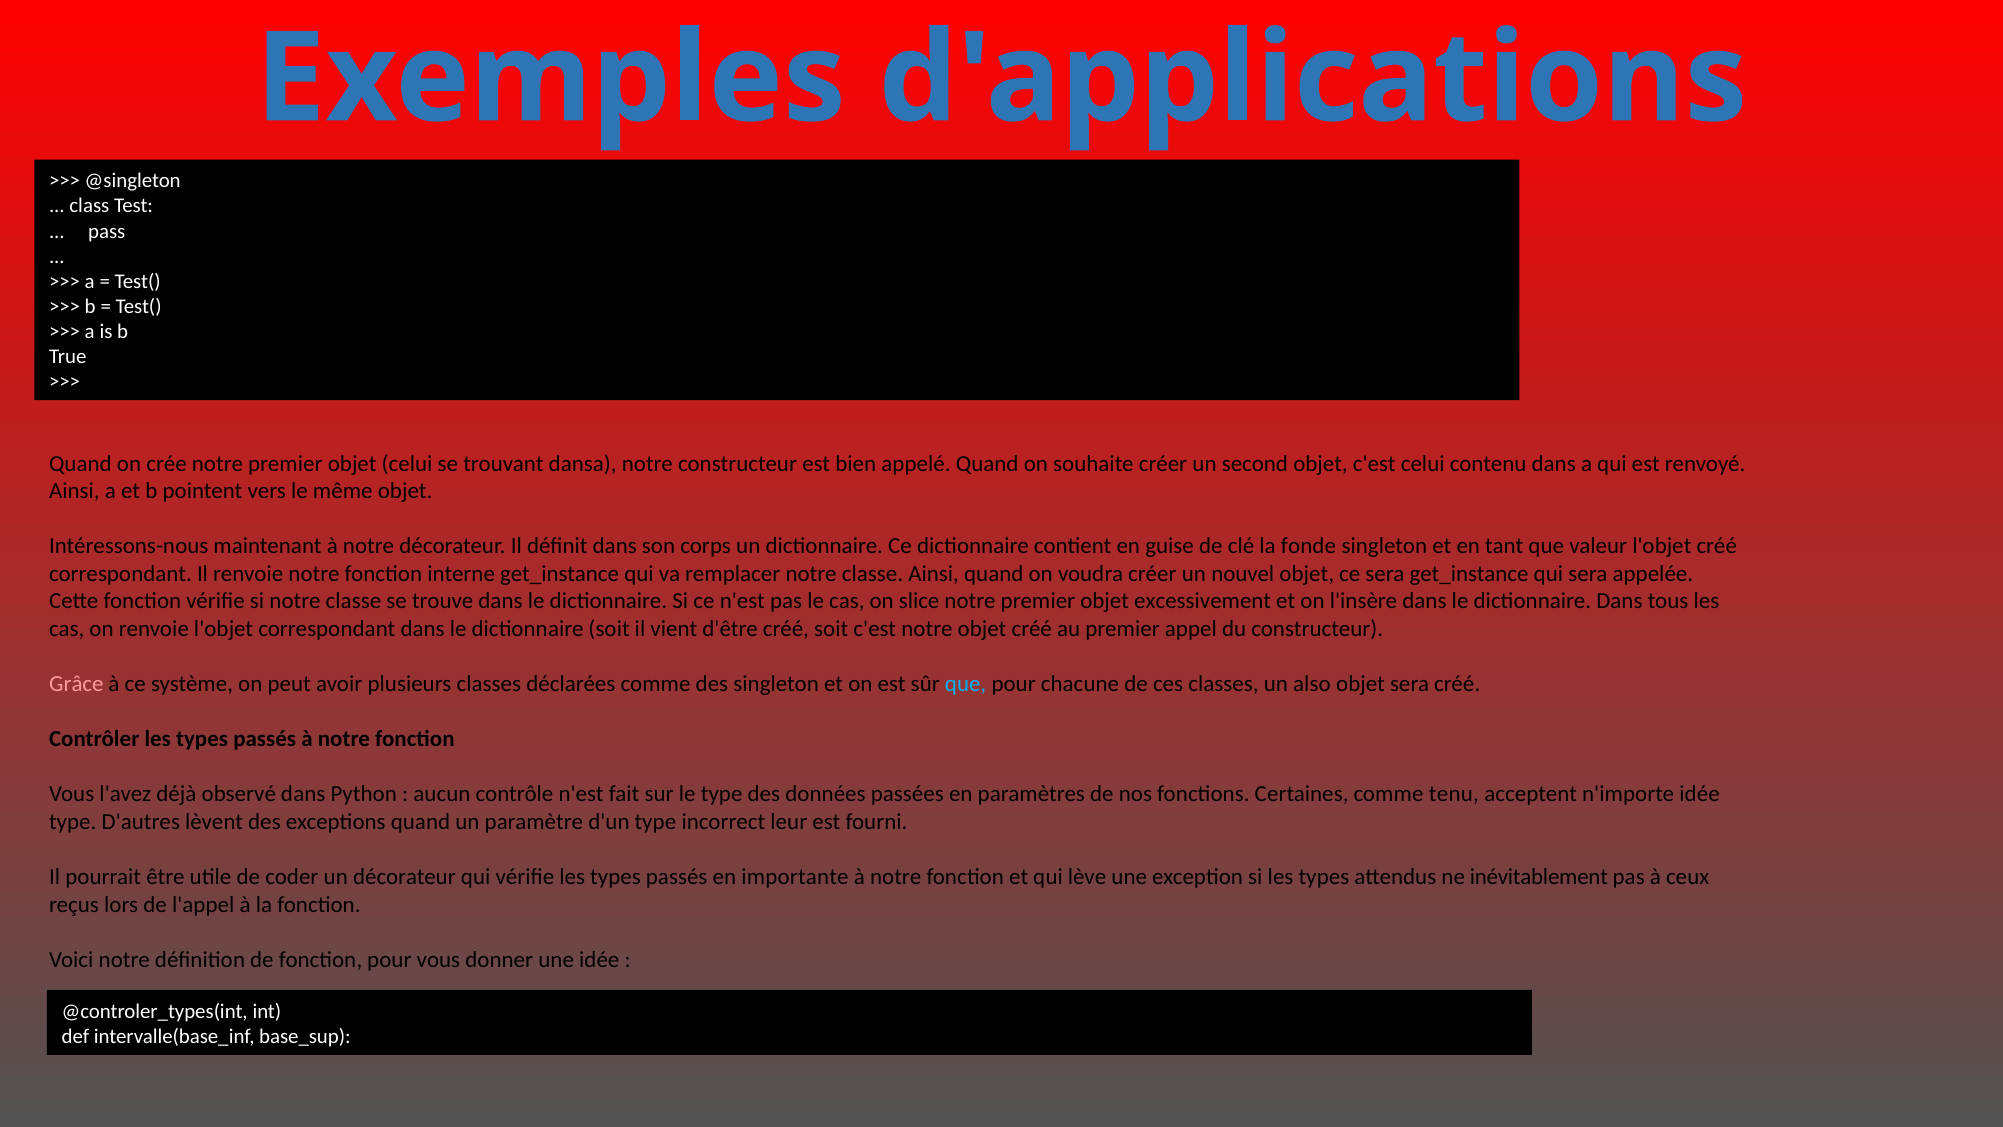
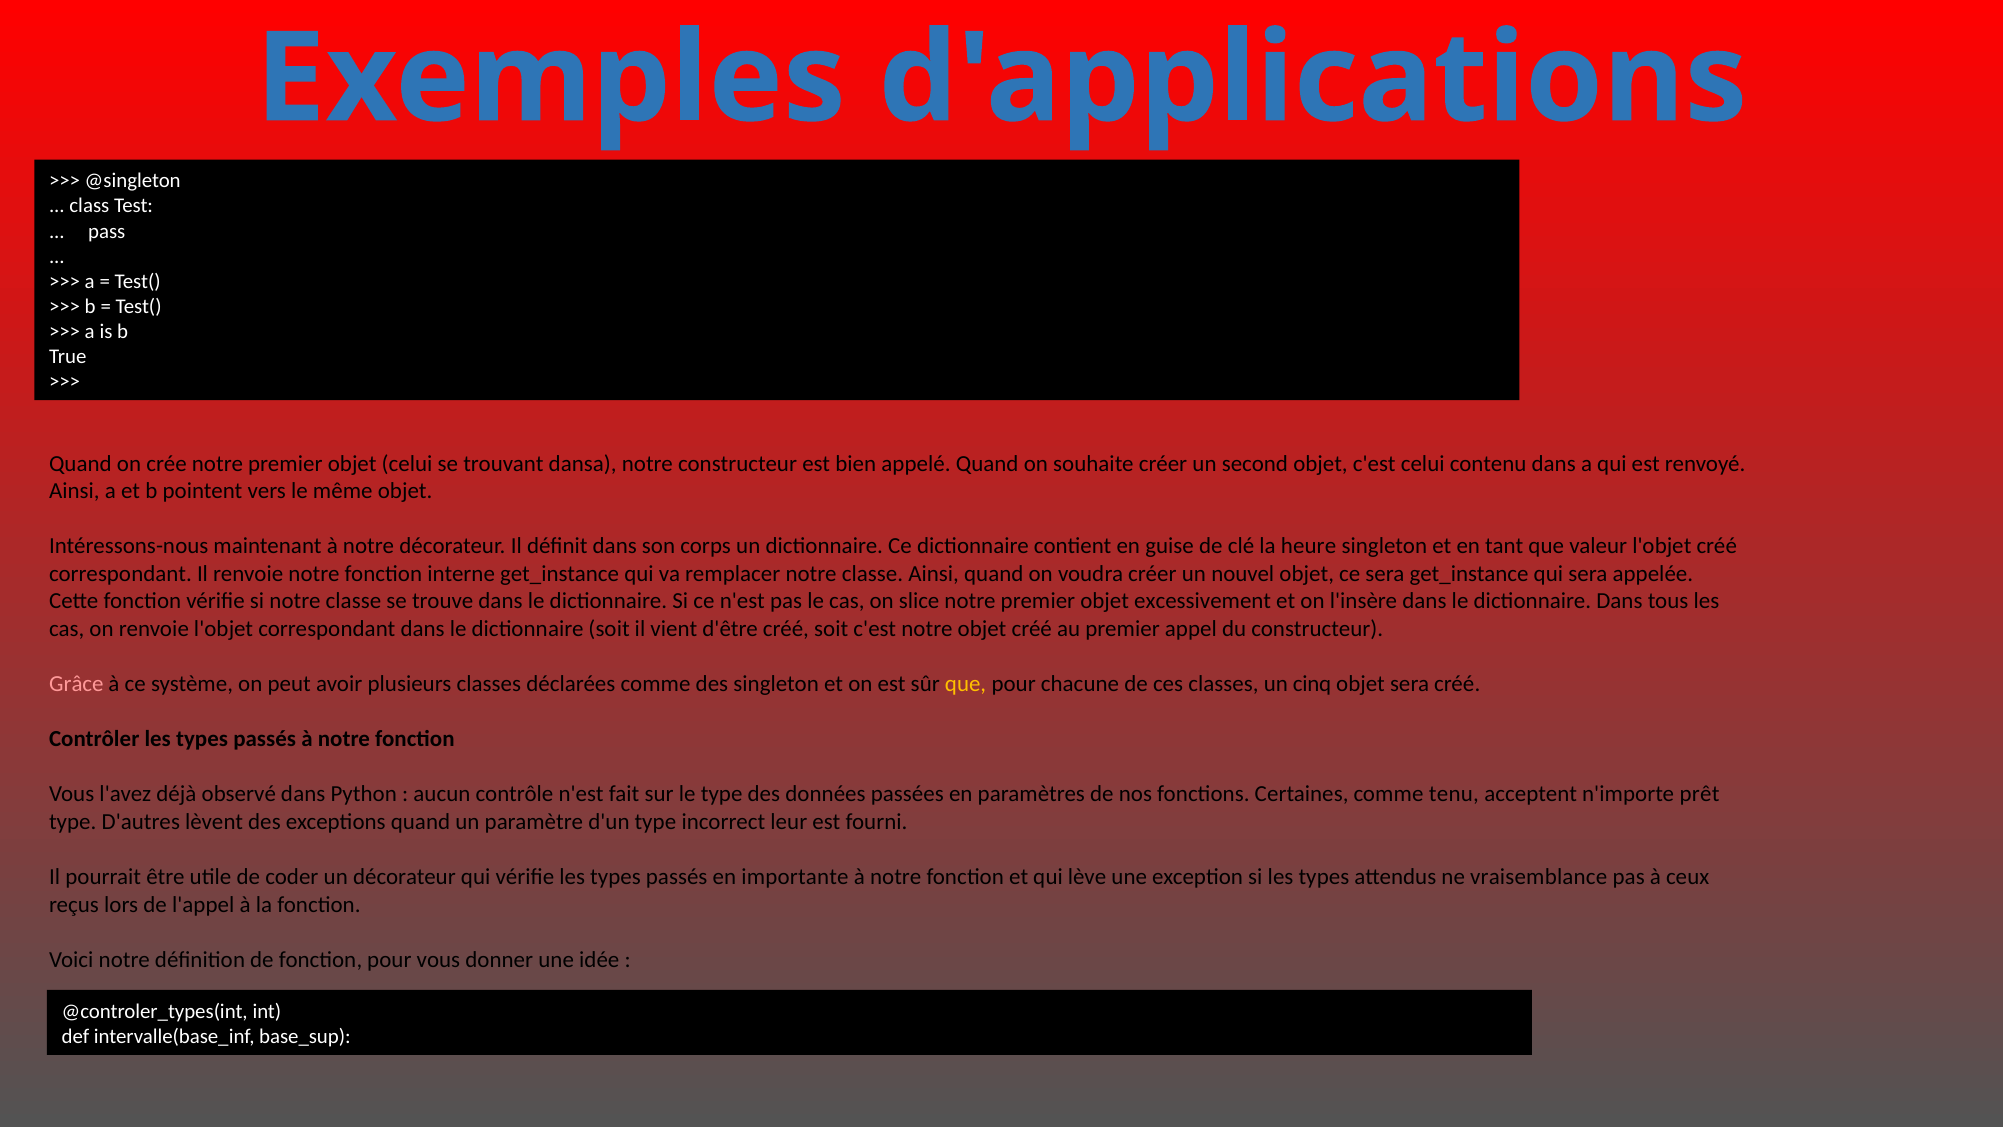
fonde: fonde -> heure
que at (966, 684) colour: light blue -> yellow
also: also -> cinq
n'importe idée: idée -> prêt
inévitablement: inévitablement -> vraisemblance
